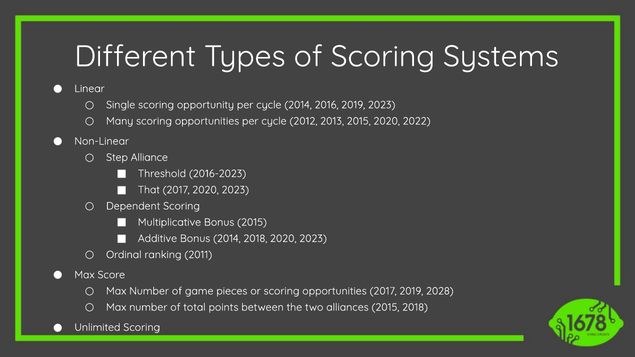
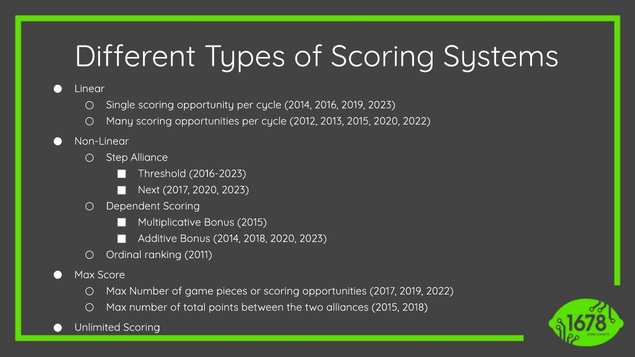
That: That -> Next
2019 2028: 2028 -> 2022
